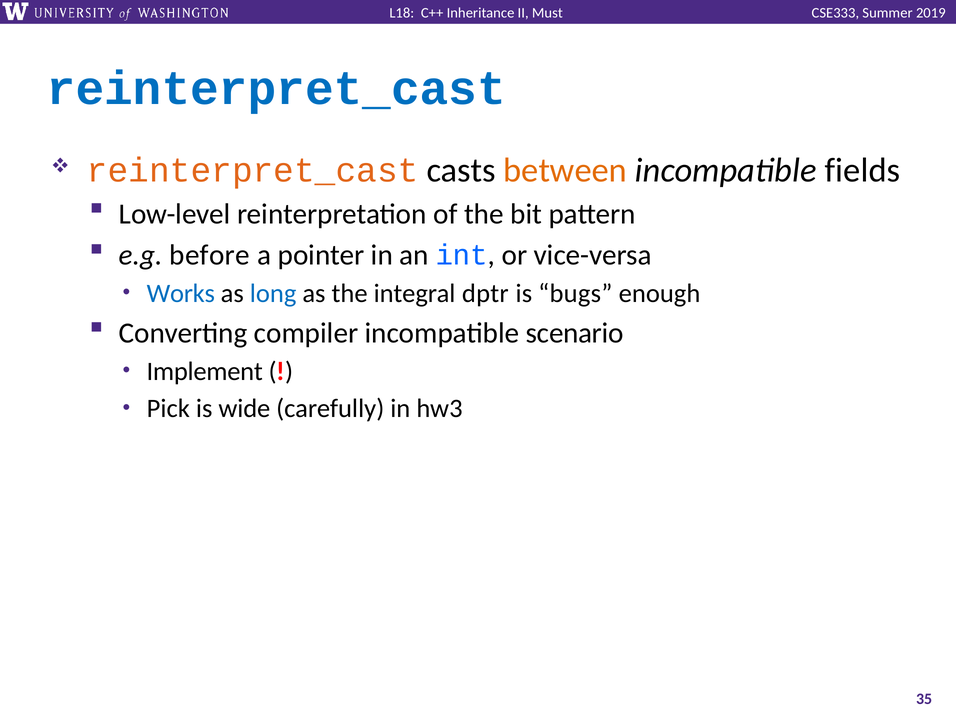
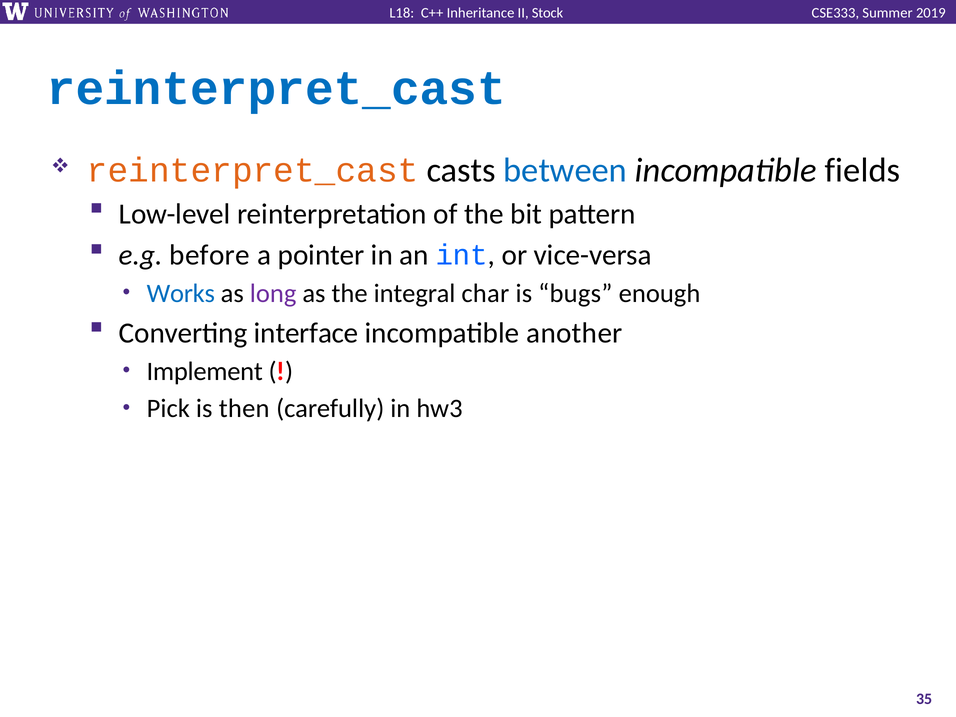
Must: Must -> Stock
between colour: orange -> blue
long colour: blue -> purple
dptr: dptr -> char
compiler: compiler -> interface
scenario: scenario -> another
wide: wide -> then
